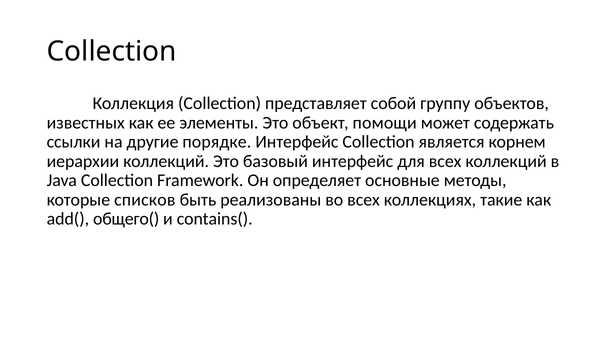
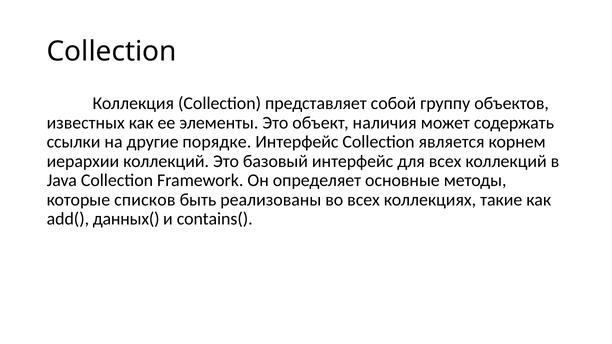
помощи: помощи -> наличия
общего(: общего( -> данных(
